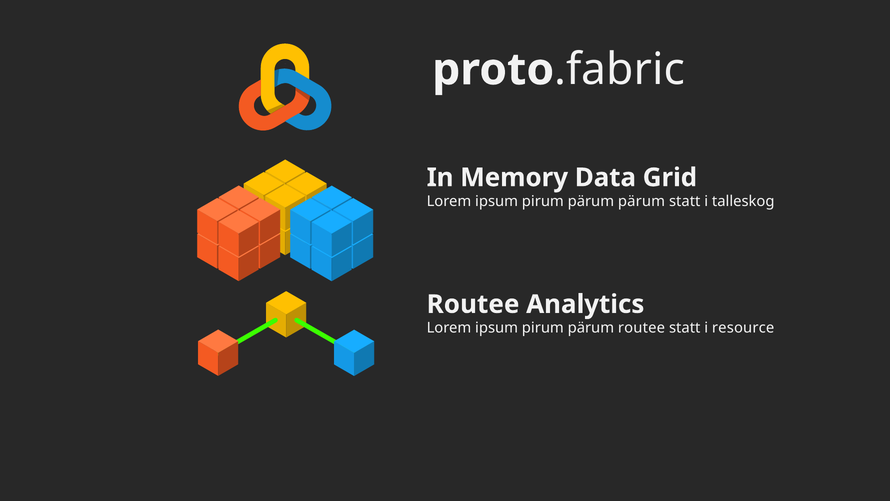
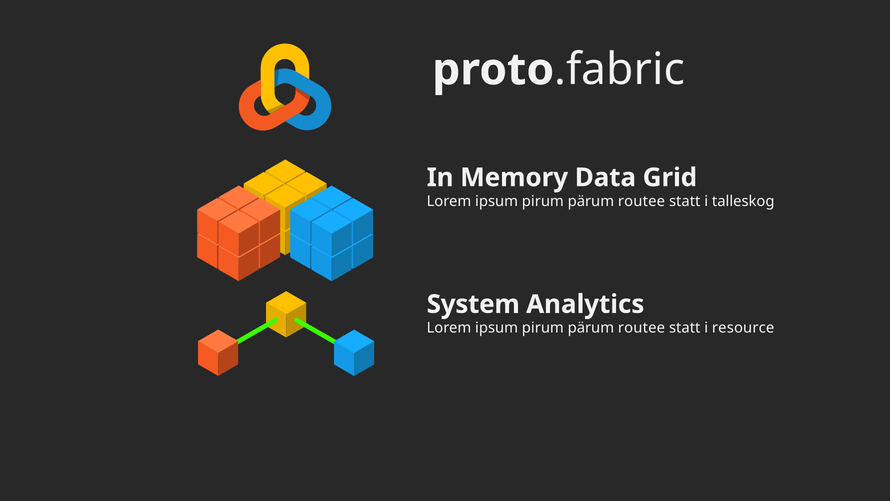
pärum at (642, 201): pärum -> routee
Routee at (473, 304): Routee -> System
